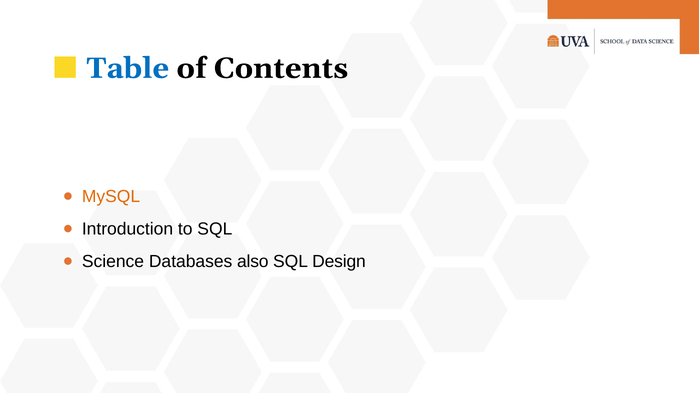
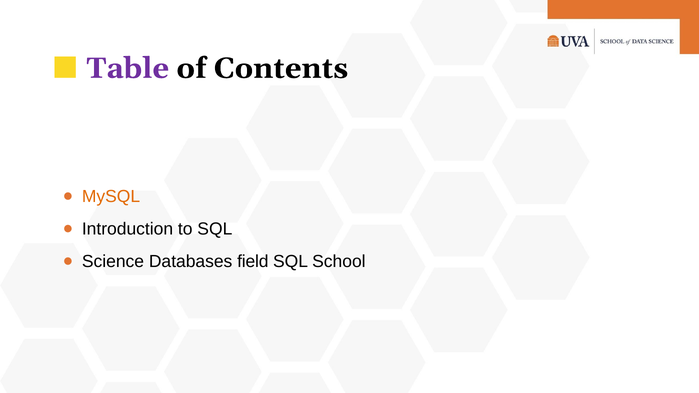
Table colour: blue -> purple
also: also -> field
Design: Design -> School
